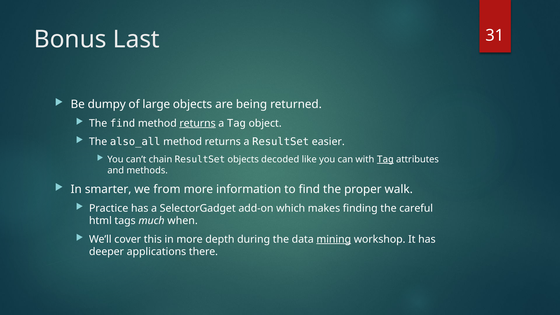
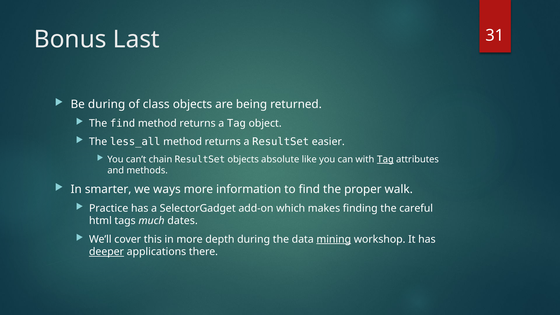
Be dumpy: dumpy -> during
large: large -> class
returns at (198, 123) underline: present -> none
also_all: also_all -> less_all
decoded: decoded -> absolute
from: from -> ways
when: when -> dates
deeper underline: none -> present
